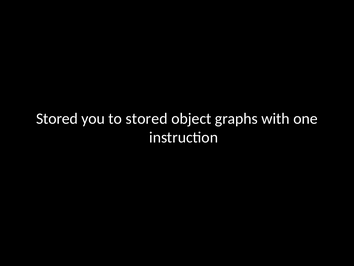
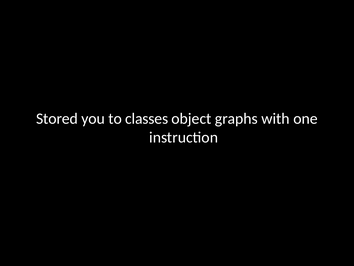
to stored: stored -> classes
